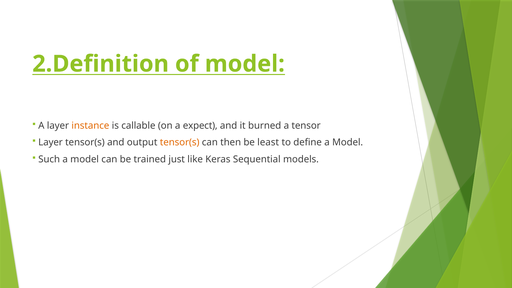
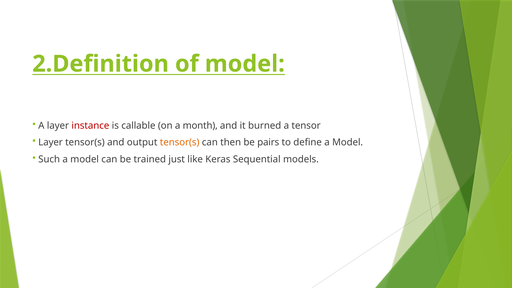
instance colour: orange -> red
expect: expect -> month
least: least -> pairs
